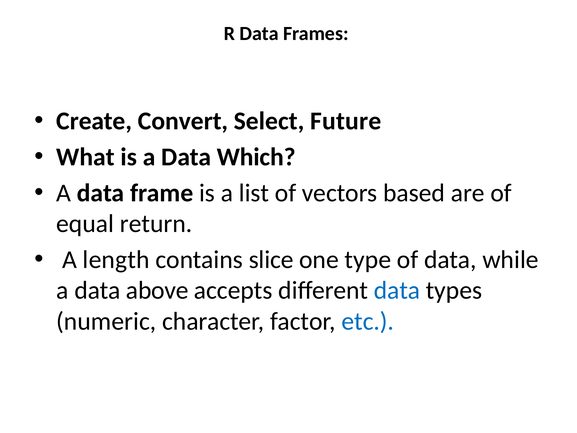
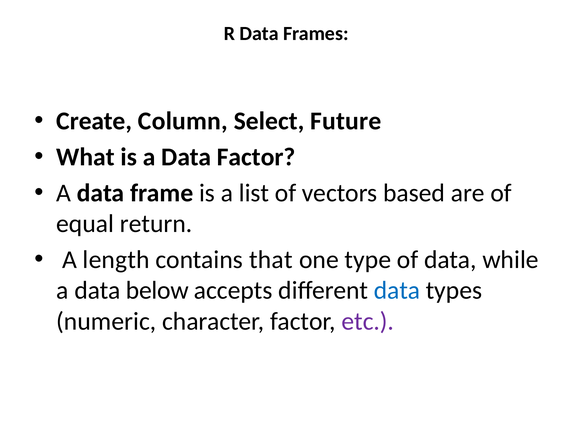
Convert: Convert -> Column
Data Which: Which -> Factor
slice: slice -> that
above: above -> below
etc colour: blue -> purple
